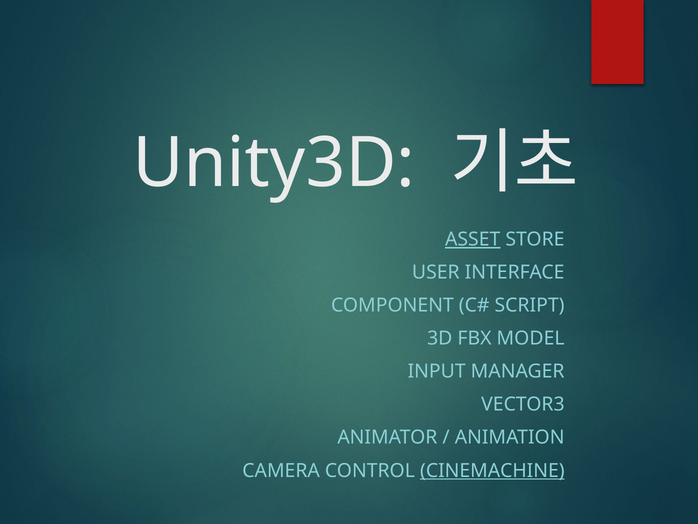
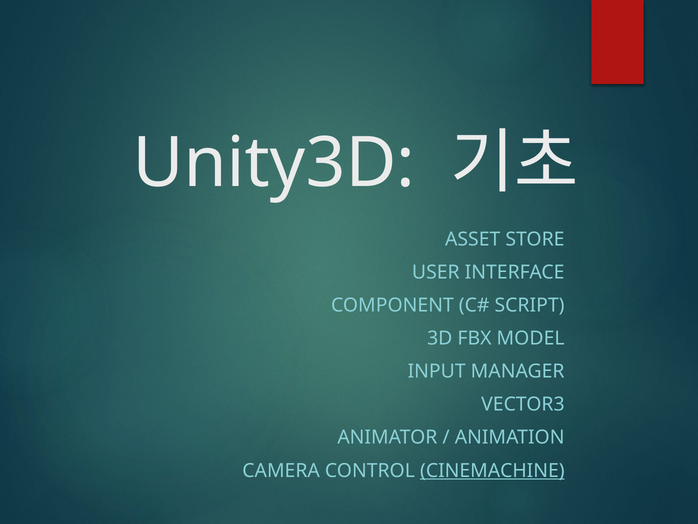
ASSET underline: present -> none
